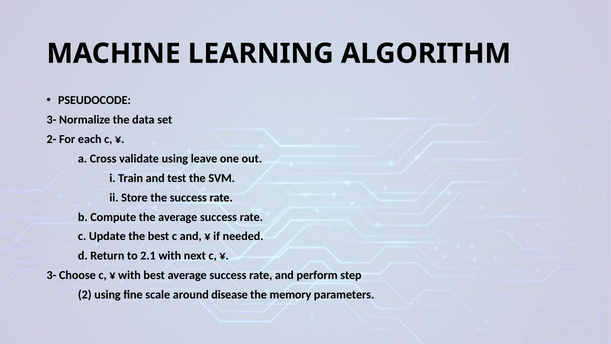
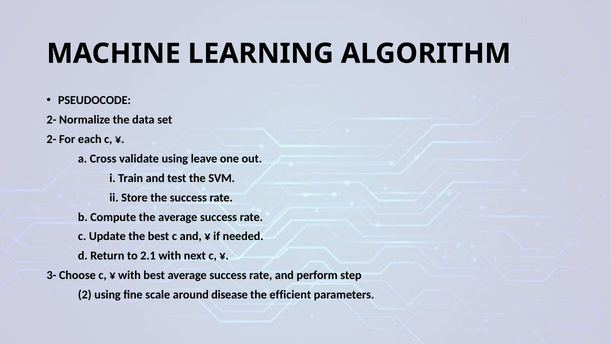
3- at (51, 120): 3- -> 2-
memory: memory -> efficient
